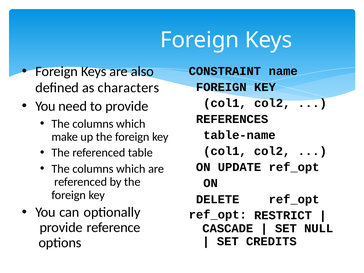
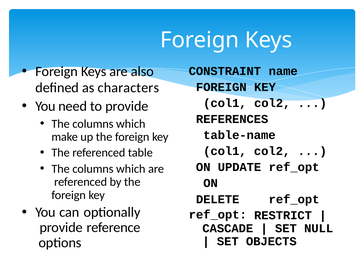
CREDITS: CREDITS -> OBJECTS
